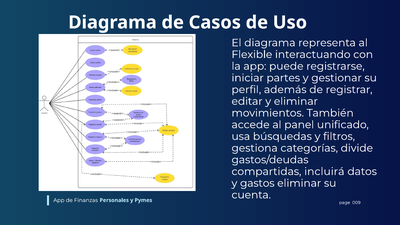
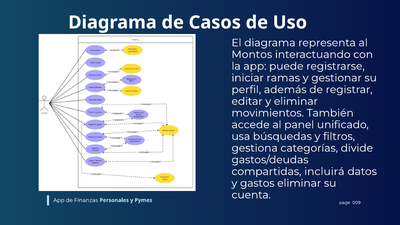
Flexible: Flexible -> Montos
partes: partes -> ramas
